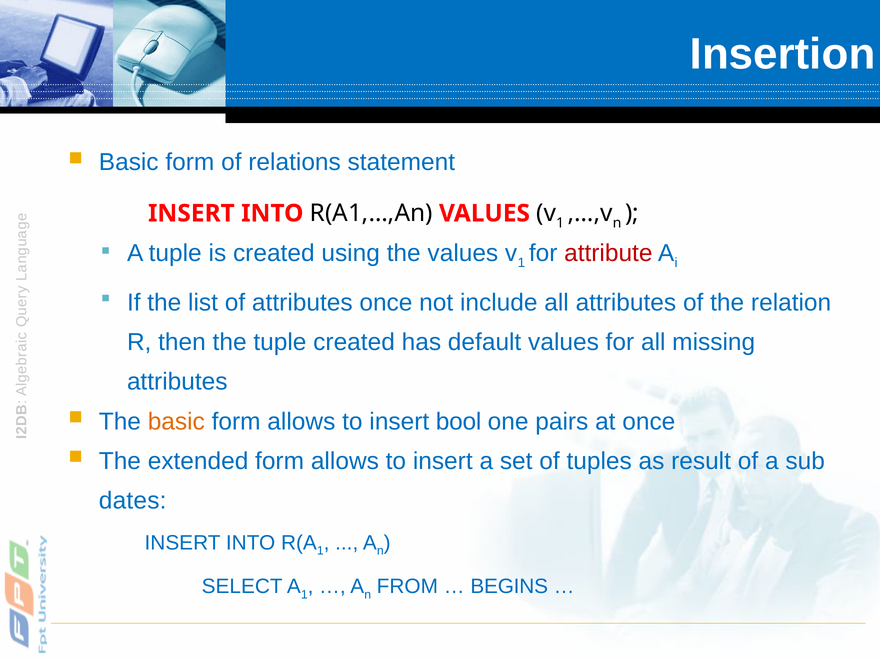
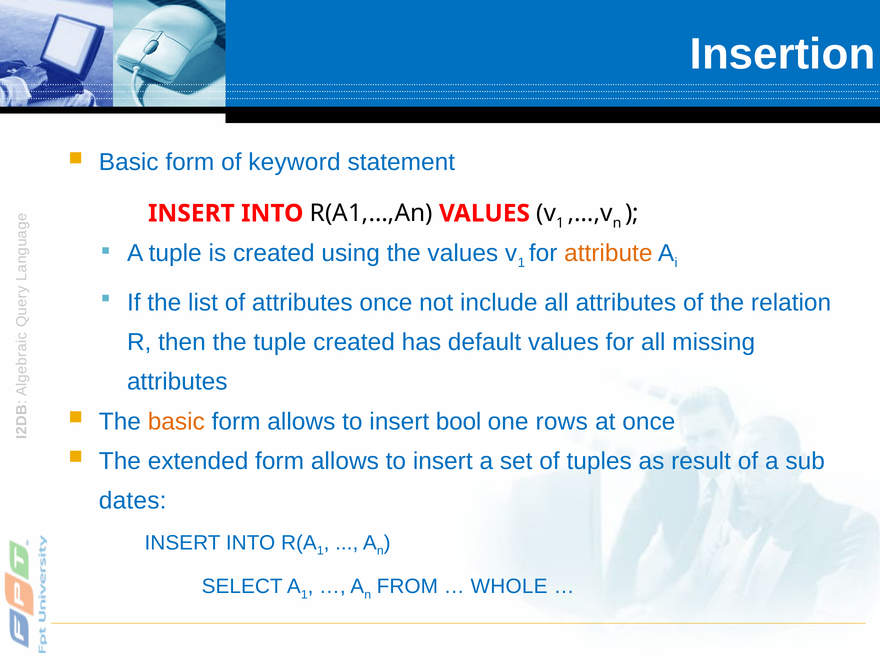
relations: relations -> keyword
attribute colour: red -> orange
pairs: pairs -> rows
BEGINS: BEGINS -> WHOLE
